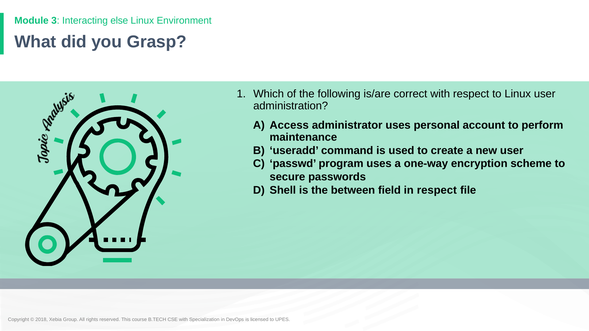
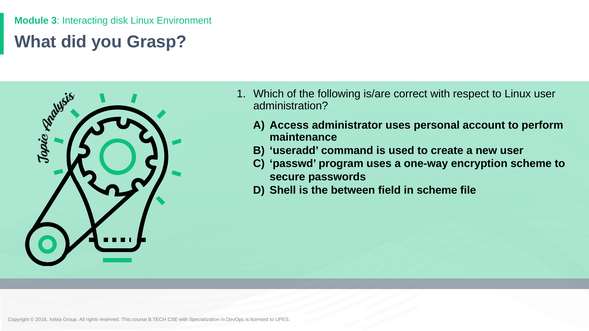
else: else -> disk
in respect: respect -> scheme
